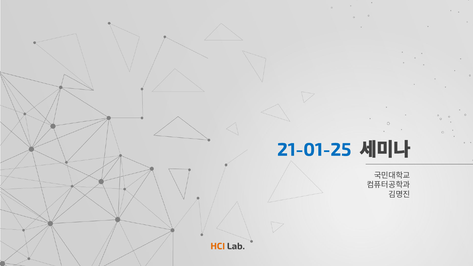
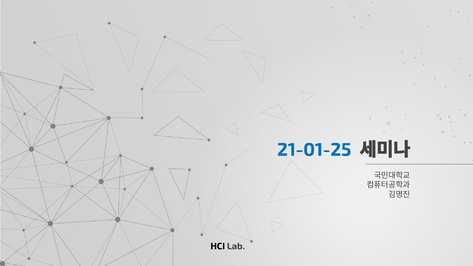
HCI colour: orange -> black
